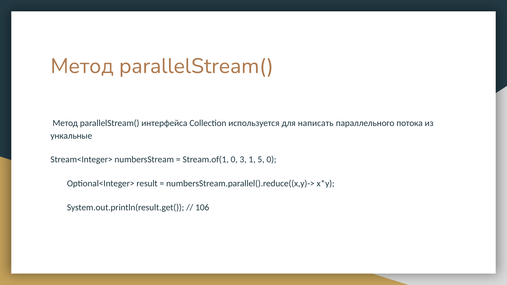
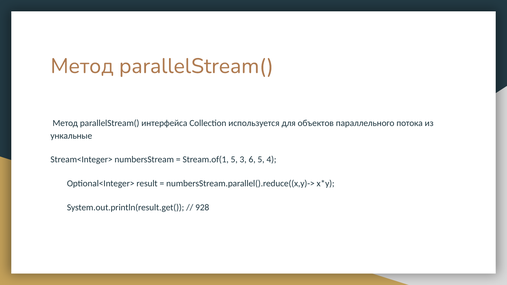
написать: написать -> объектов
Stream.of(1 0: 0 -> 5
1: 1 -> 6
5 0: 0 -> 4
106: 106 -> 928
